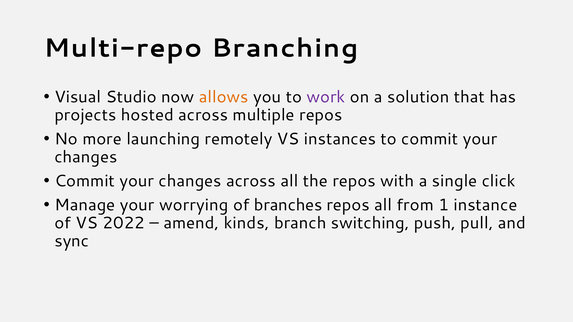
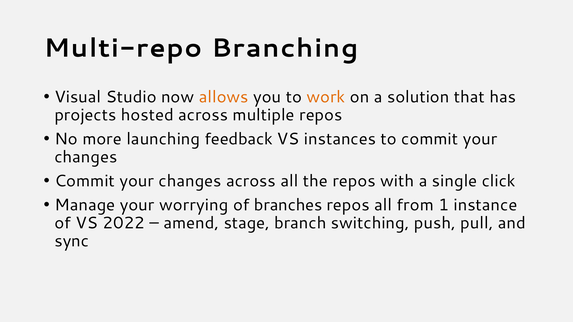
work colour: purple -> orange
remotely: remotely -> feedback
kinds: kinds -> stage
